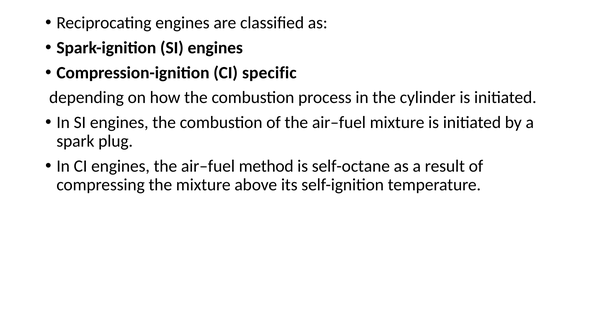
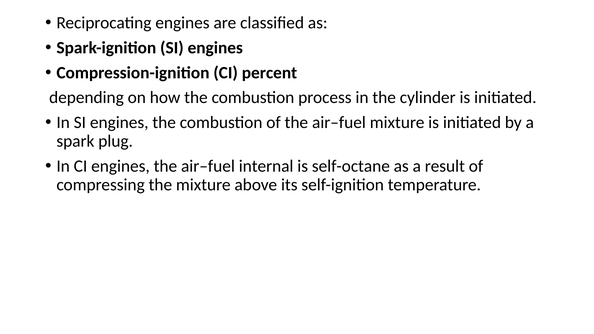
specific: specific -> percent
method: method -> internal
